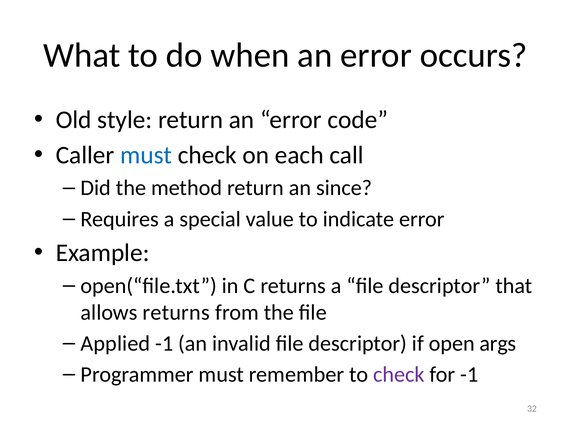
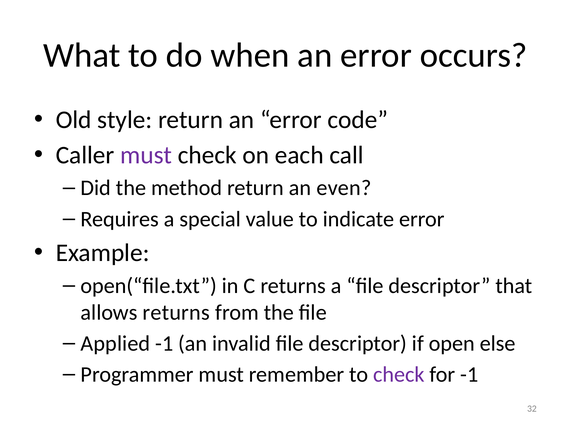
must at (146, 155) colour: blue -> purple
since: since -> even
args: args -> else
